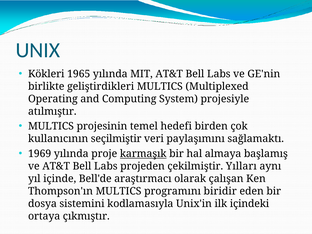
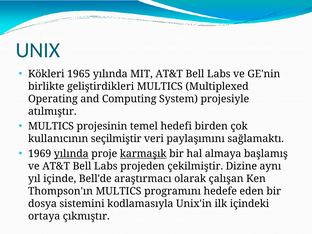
yılında at (71, 154) underline: none -> present
Yılları: Yılları -> Dizine
biridir: biridir -> hedefe
